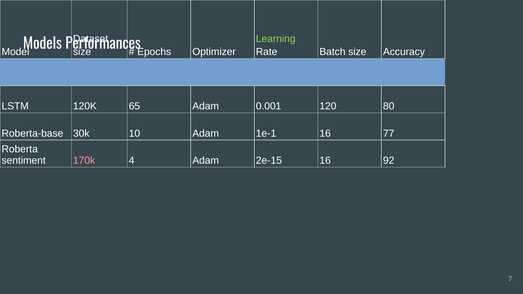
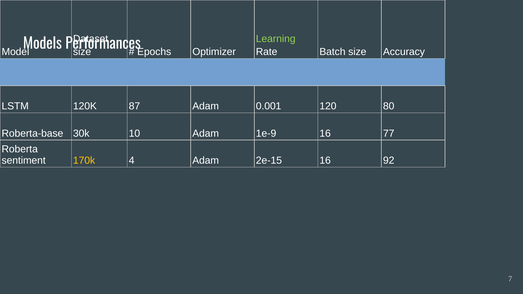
65: 65 -> 87
1e-1: 1e-1 -> 1e-9
170k colour: pink -> yellow
